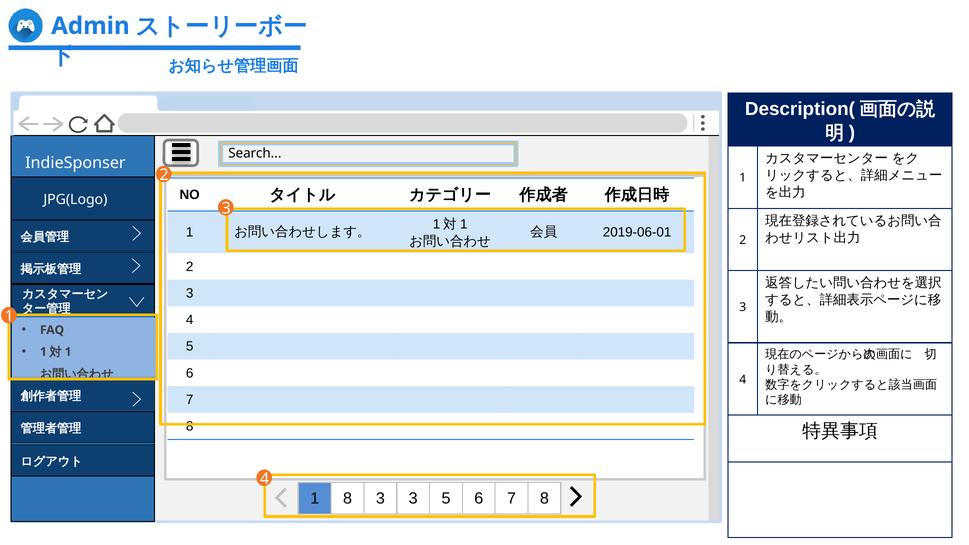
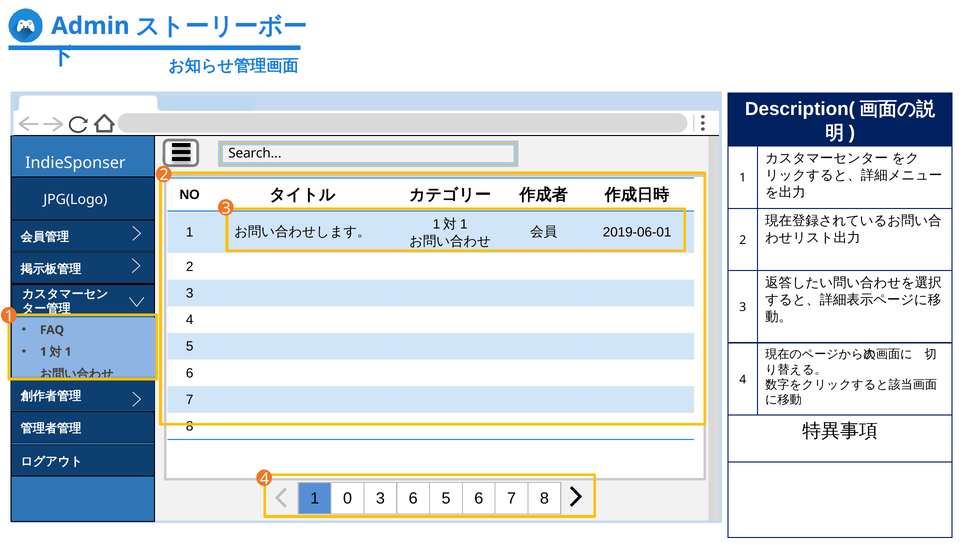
1 8: 8 -> 0
3 3: 3 -> 6
